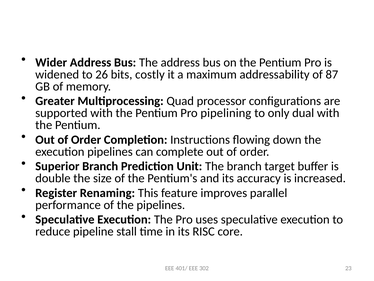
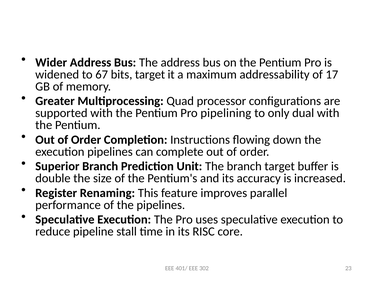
26: 26 -> 67
bits costly: costly -> target
87: 87 -> 17
